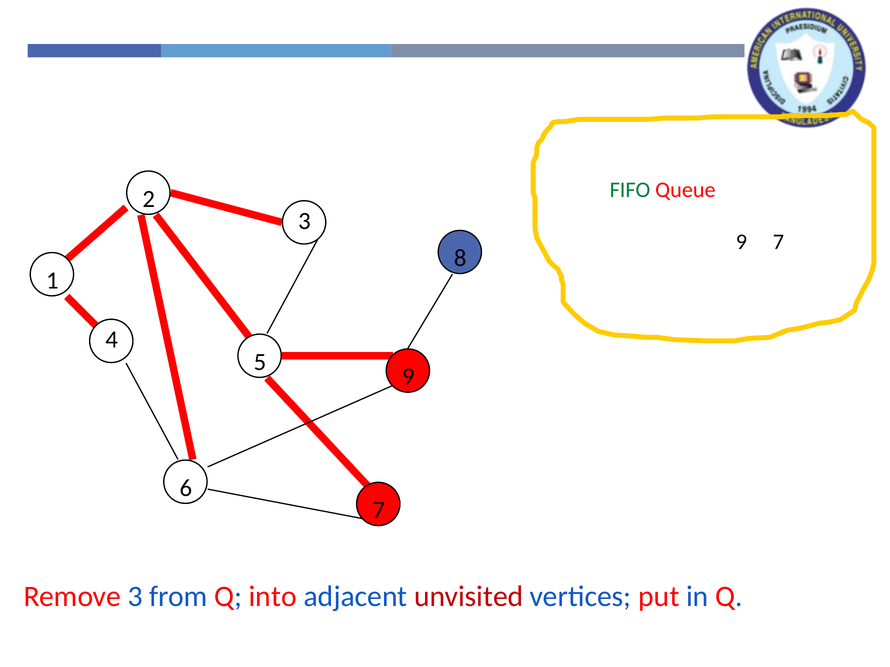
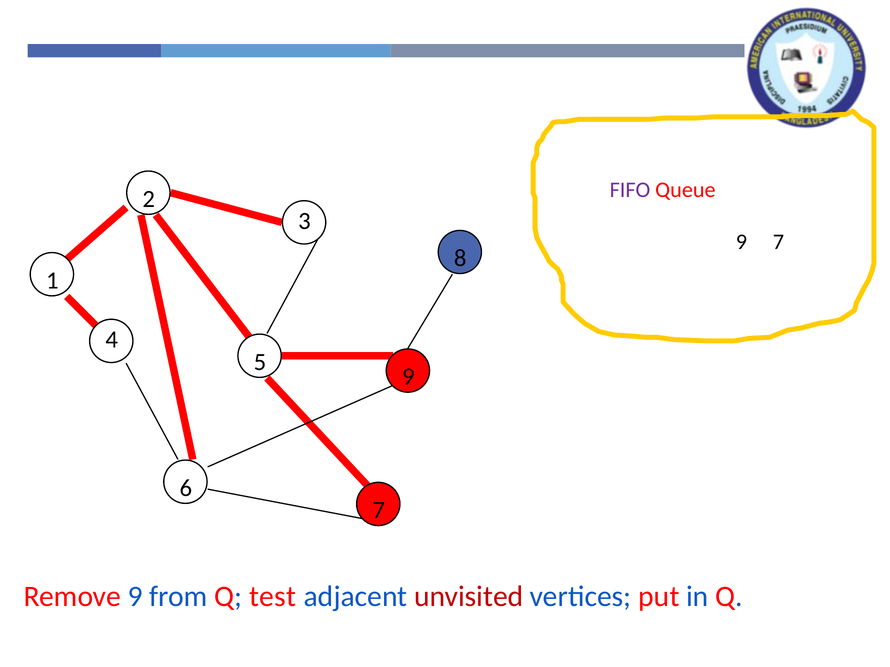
FIFO colour: green -> purple
Remove 3: 3 -> 9
into: into -> test
